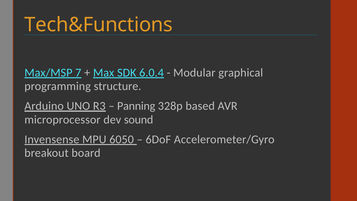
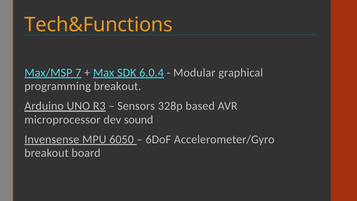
programming structure: structure -> breakout
Panning: Panning -> Sensors
